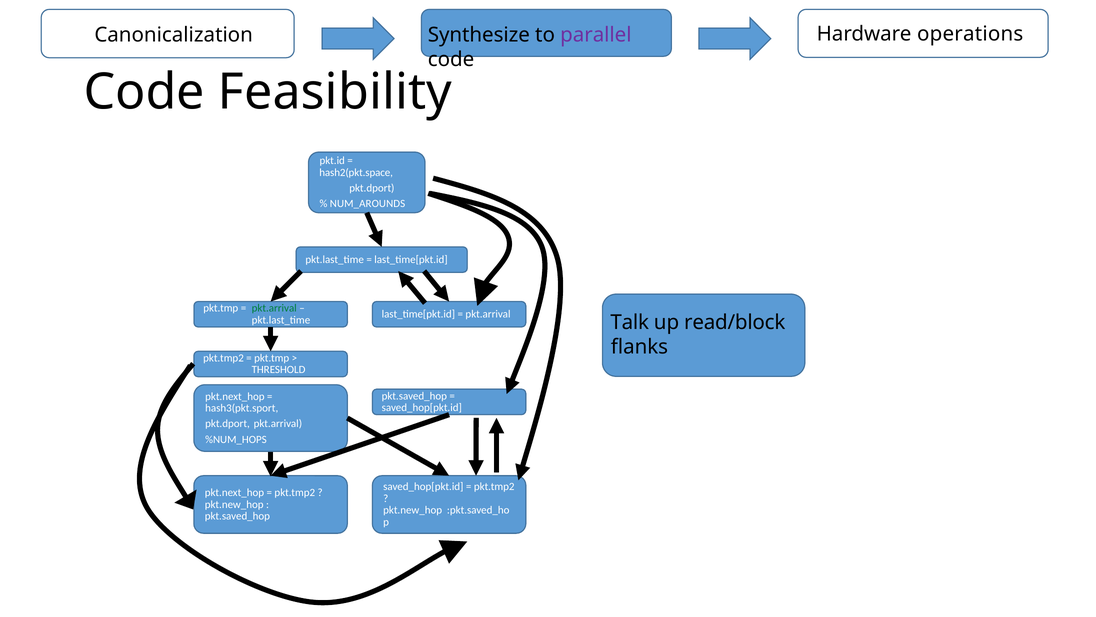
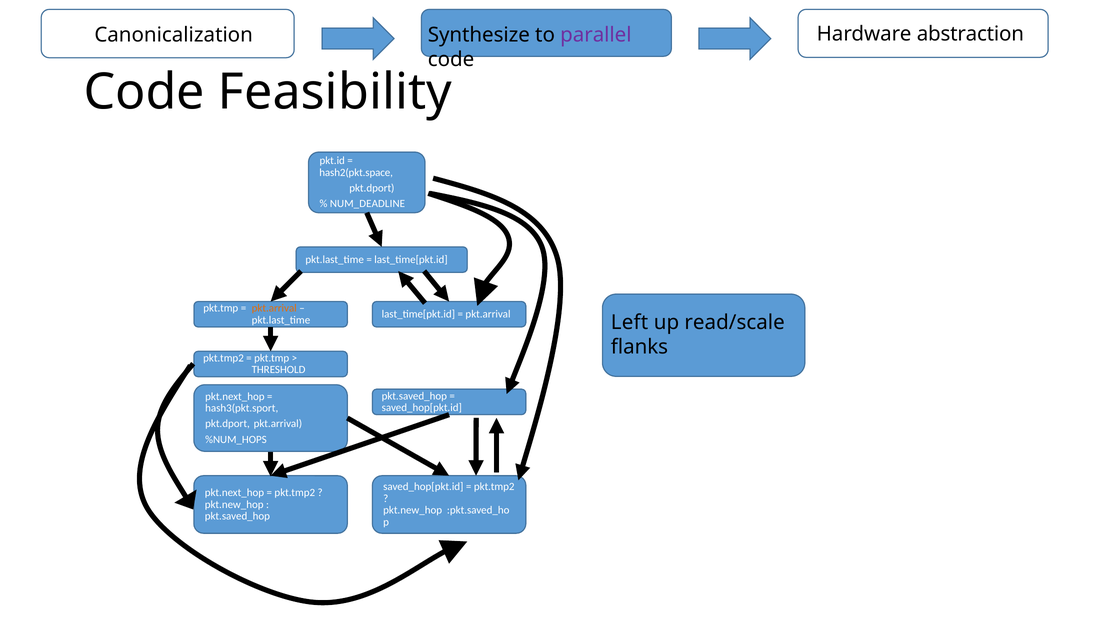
operations: operations -> abstraction
NUM_AROUNDS: NUM_AROUNDS -> NUM_DEADLINE
pkt.arrival at (274, 308) colour: green -> orange
Talk: Talk -> Left
read/block: read/block -> read/scale
